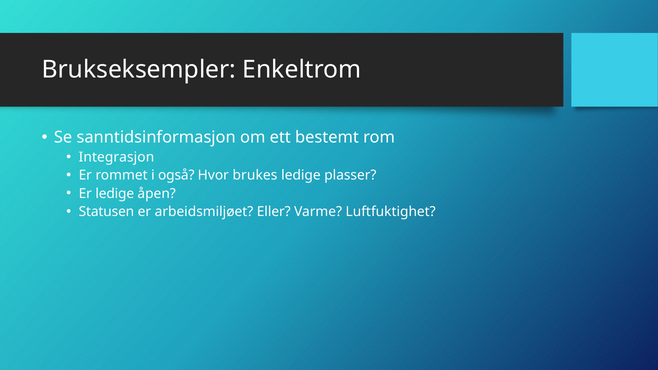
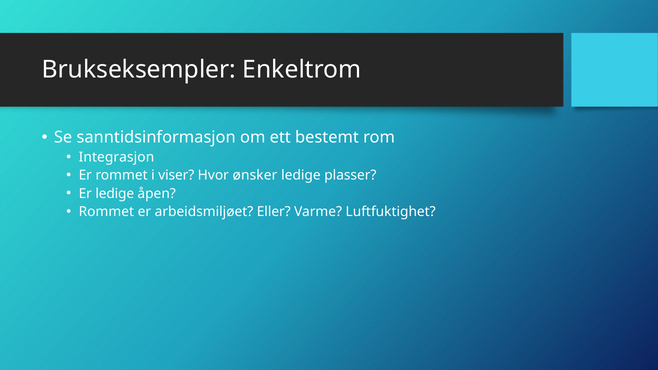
også: også -> viser
brukes: brukes -> ønsker
Statusen at (106, 212): Statusen -> Rommet
